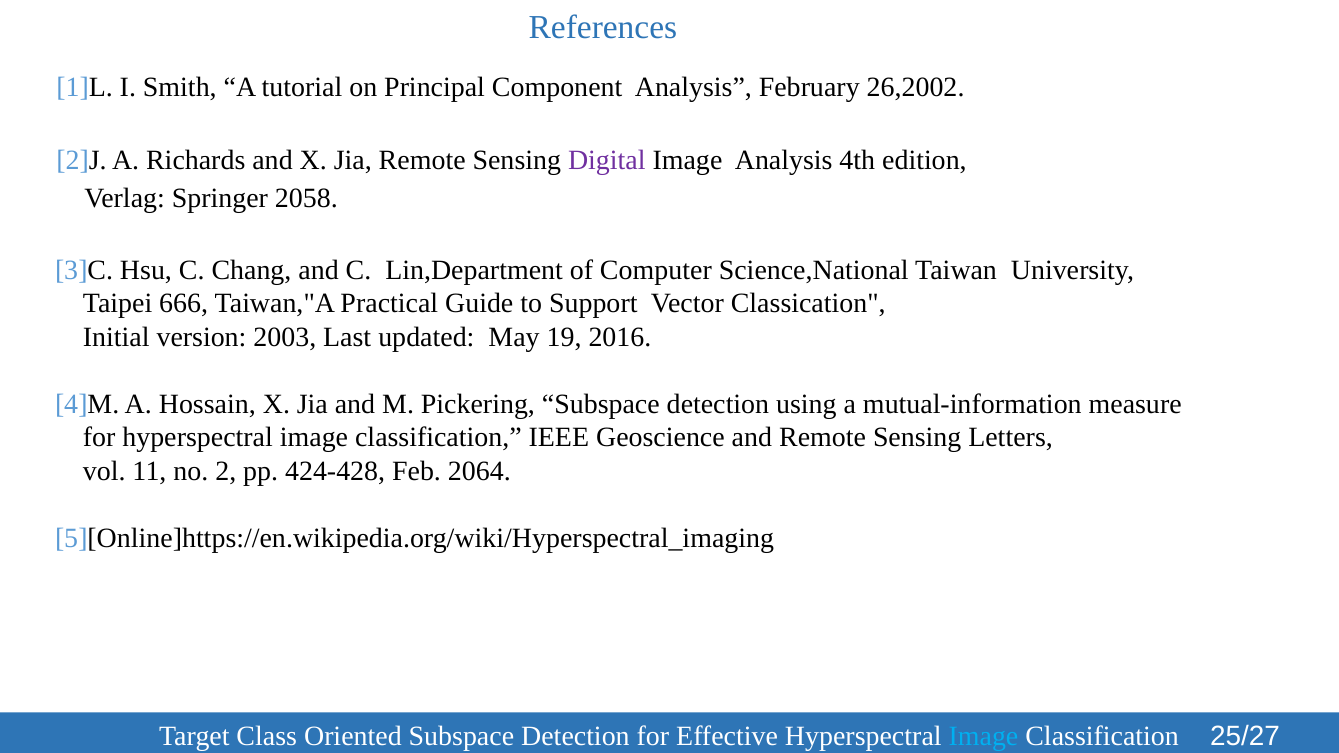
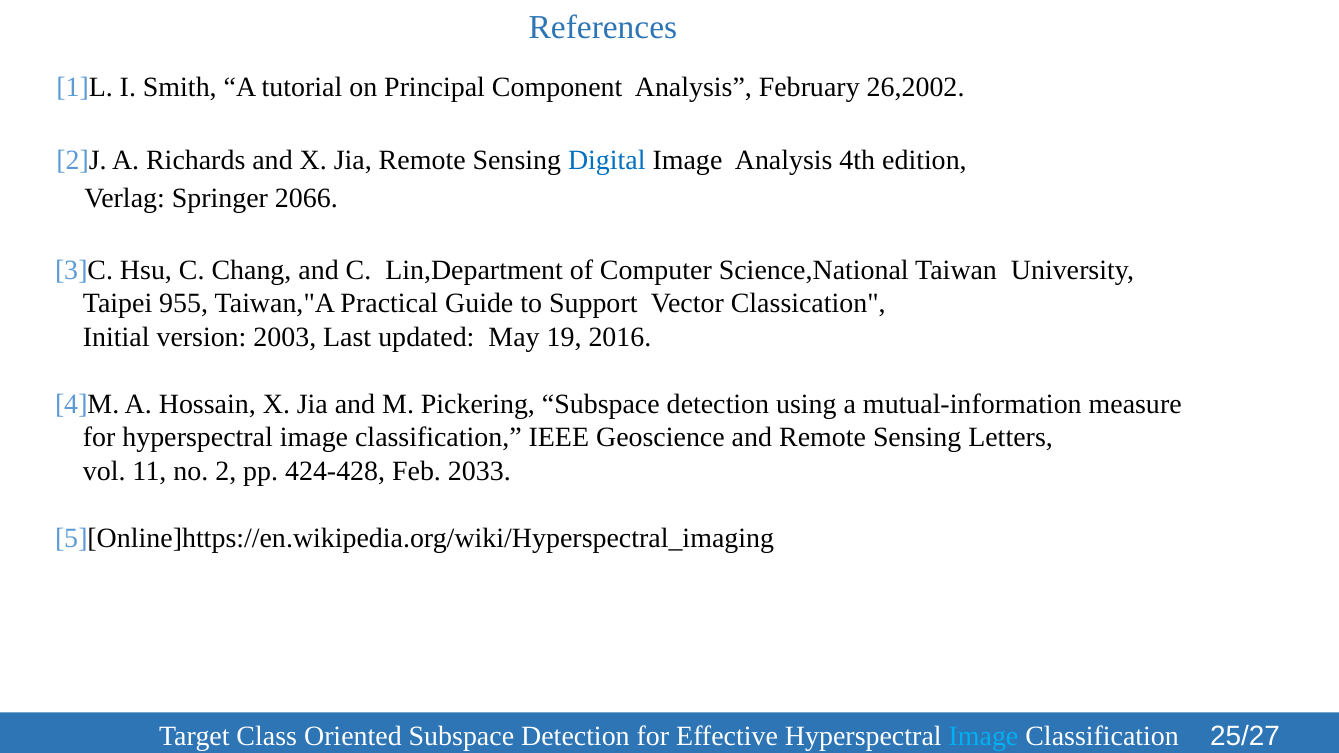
Digital colour: purple -> blue
2058: 2058 -> 2066
666: 666 -> 955
2064: 2064 -> 2033
